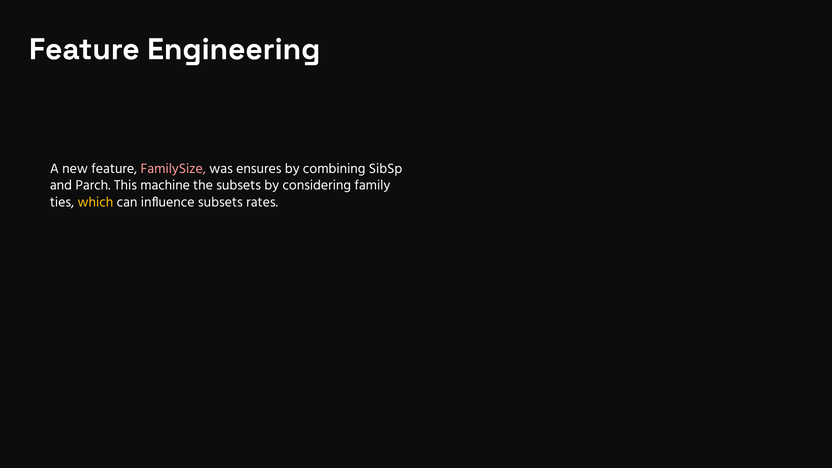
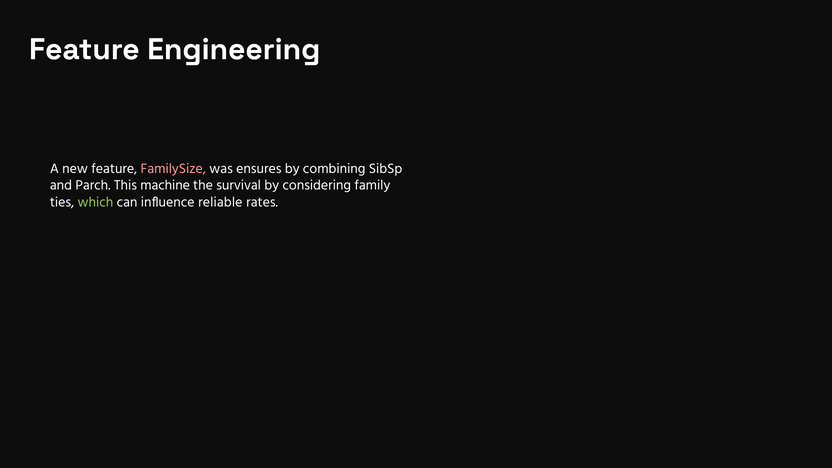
the subsets: subsets -> survival
which colour: yellow -> light green
influence subsets: subsets -> reliable
